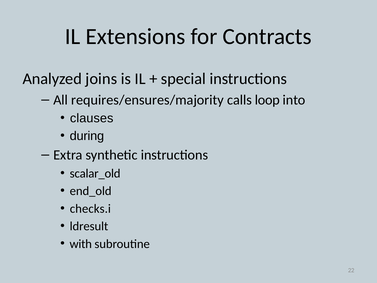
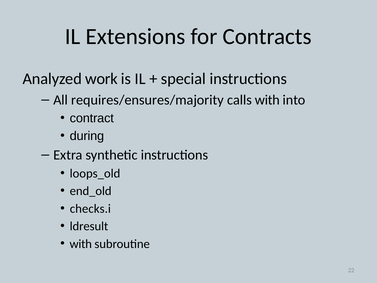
joins: joins -> work
calls loop: loop -> with
clauses: clauses -> contract
scalar_old: scalar_old -> loops_old
